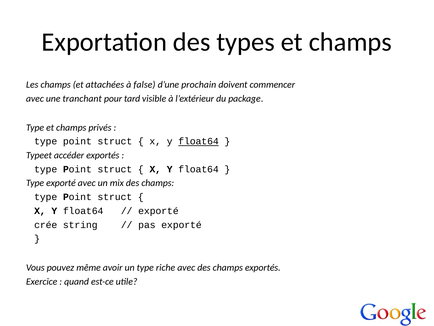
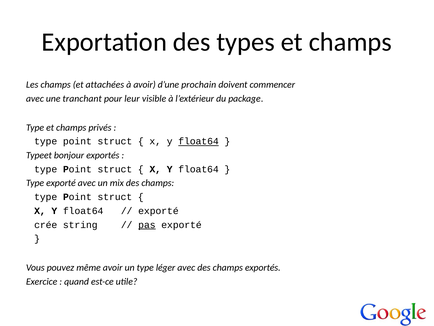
à false: false -> avoir
tard: tard -> leur
accéder: accéder -> bonjour
pas underline: none -> present
riche: riche -> léger
